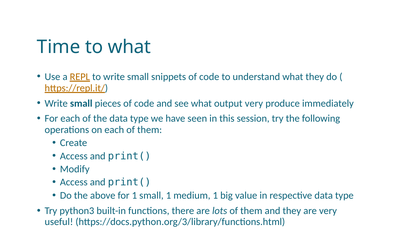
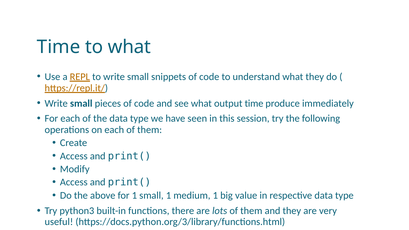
output very: very -> time
